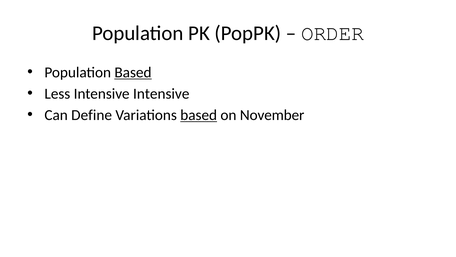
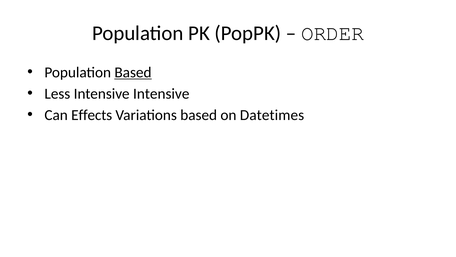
Define: Define -> Effects
based at (199, 115) underline: present -> none
November: November -> Datetimes
